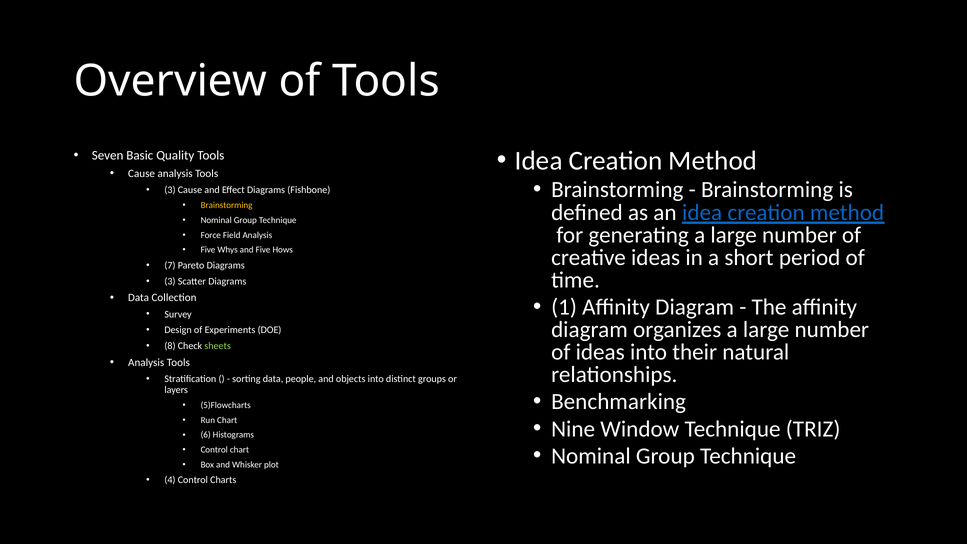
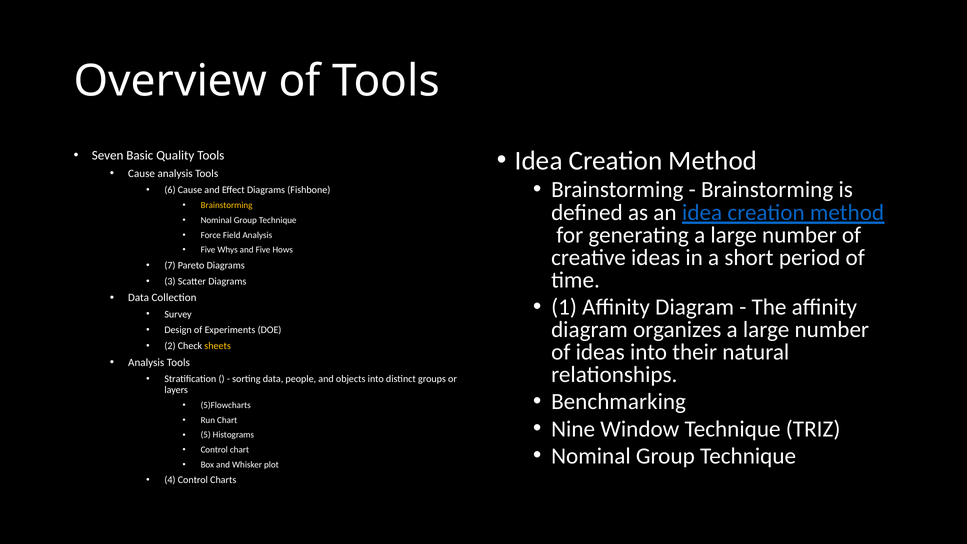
3 at (170, 190): 3 -> 6
8: 8 -> 2
sheets colour: light green -> yellow
6: 6 -> 5
